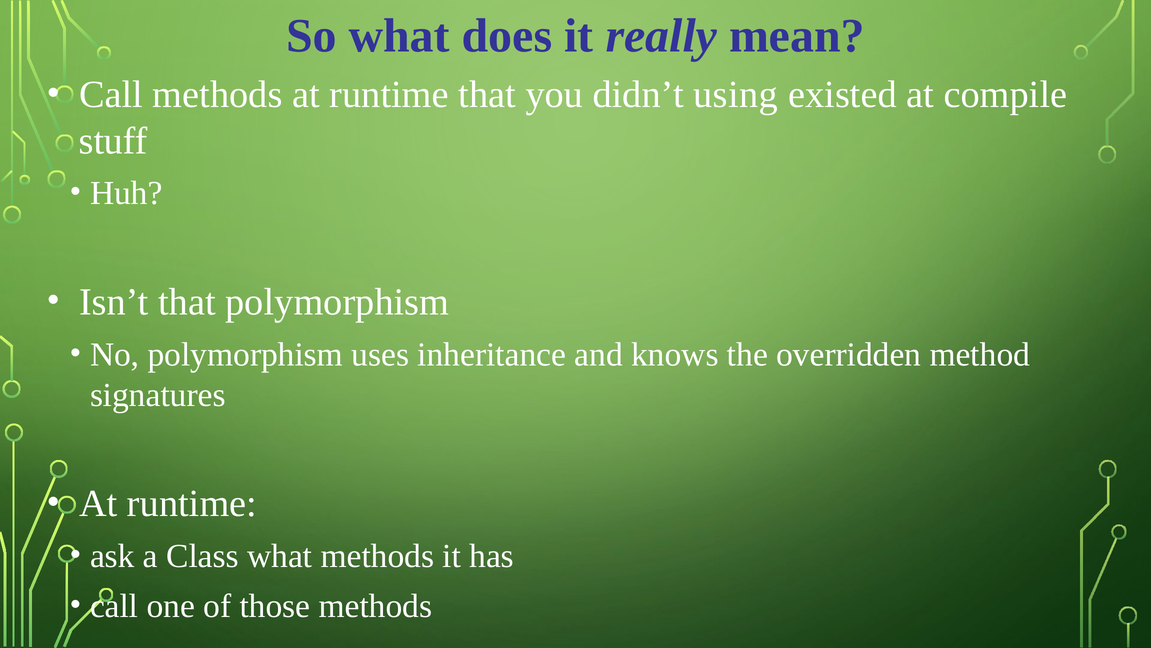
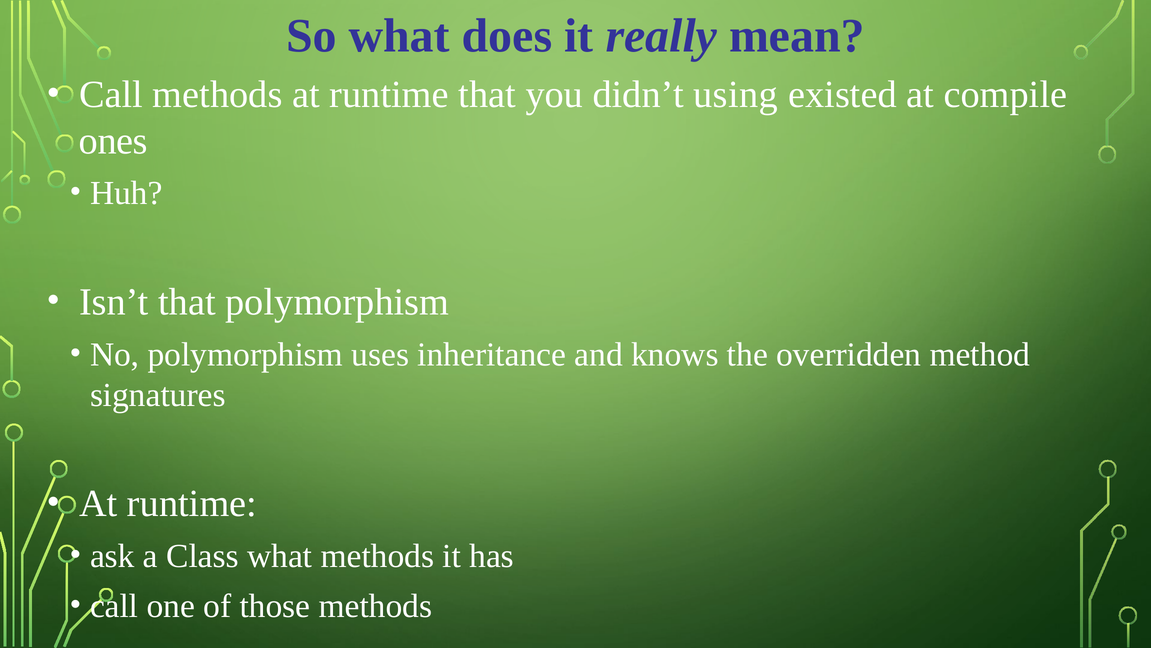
stuff: stuff -> ones
